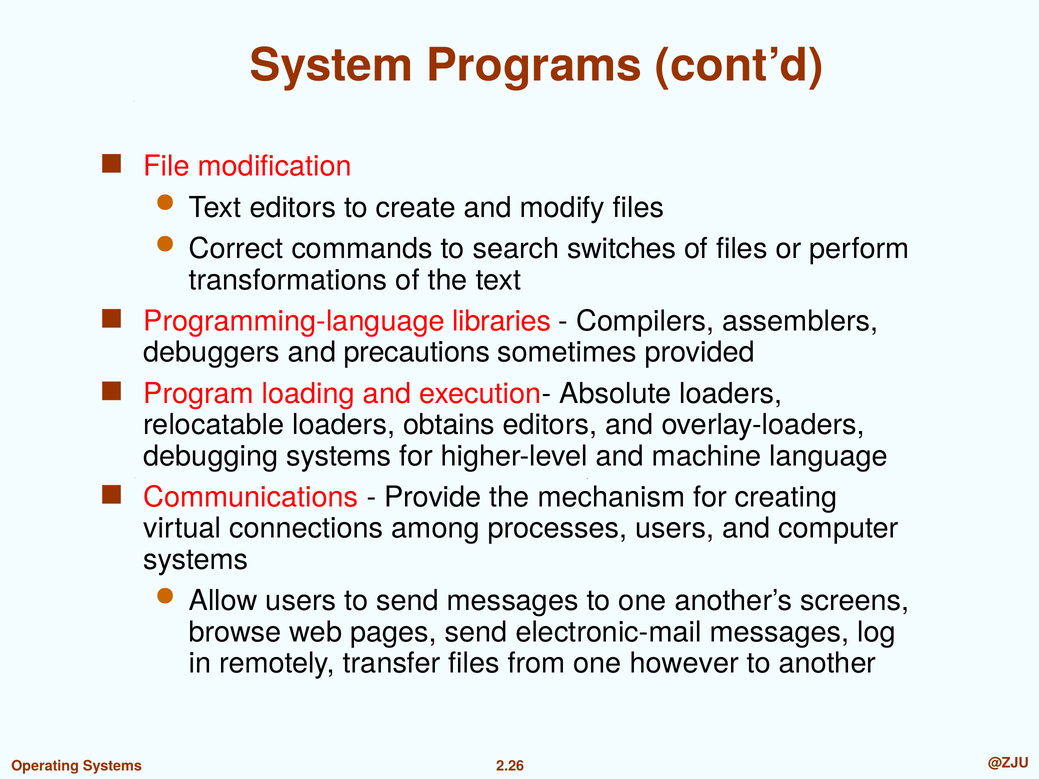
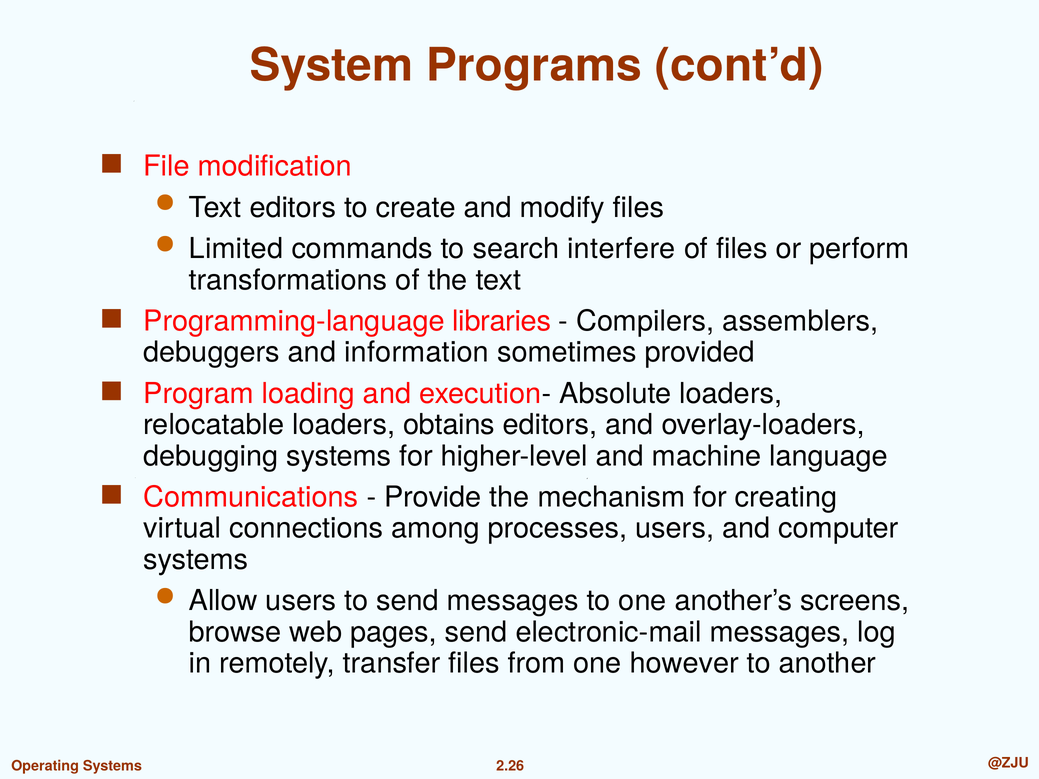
Correct: Correct -> Limited
switches: switches -> interfere
precautions: precautions -> information
